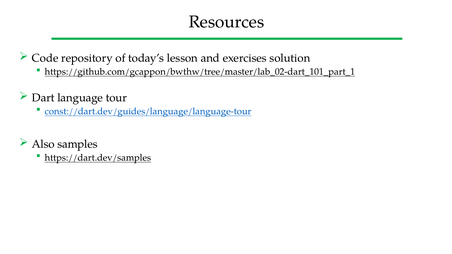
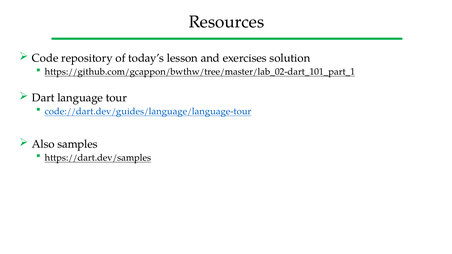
const://dart.dev/guides/language/language-tour: const://dart.dev/guides/language/language-tour -> code://dart.dev/guides/language/language-tour
